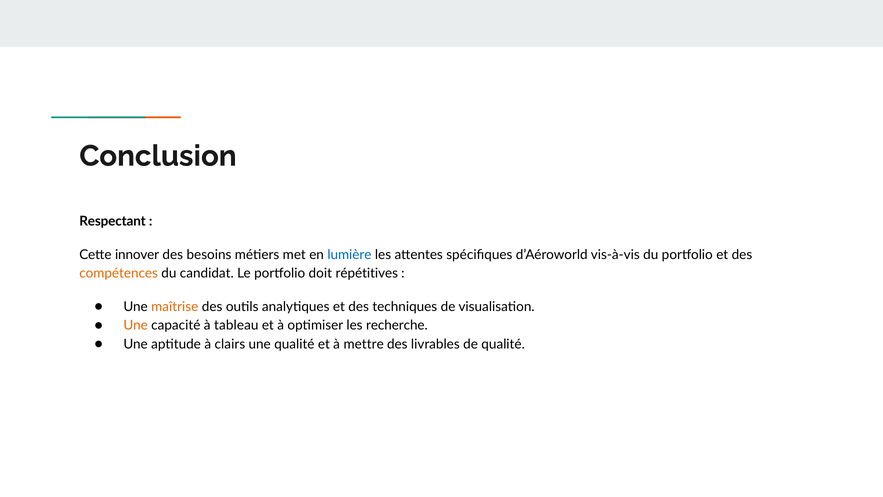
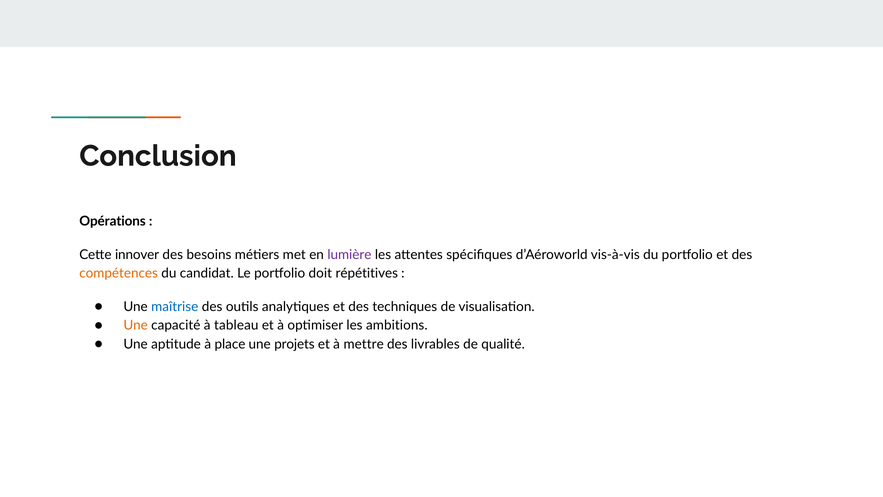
Respectant: Respectant -> Opérations
lumière colour: blue -> purple
maîtrise colour: orange -> blue
recherche: recherche -> ambitions
clairs: clairs -> place
une qualité: qualité -> projets
